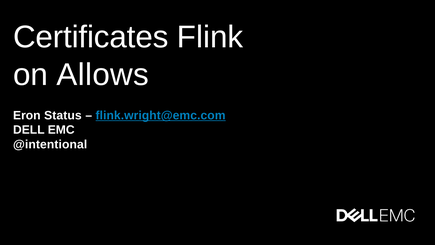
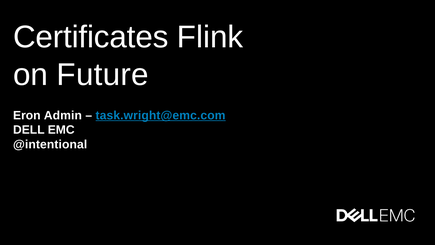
Allows: Allows -> Future
Status: Status -> Admin
flink.wright@emc.com: flink.wright@emc.com -> task.wright@emc.com
